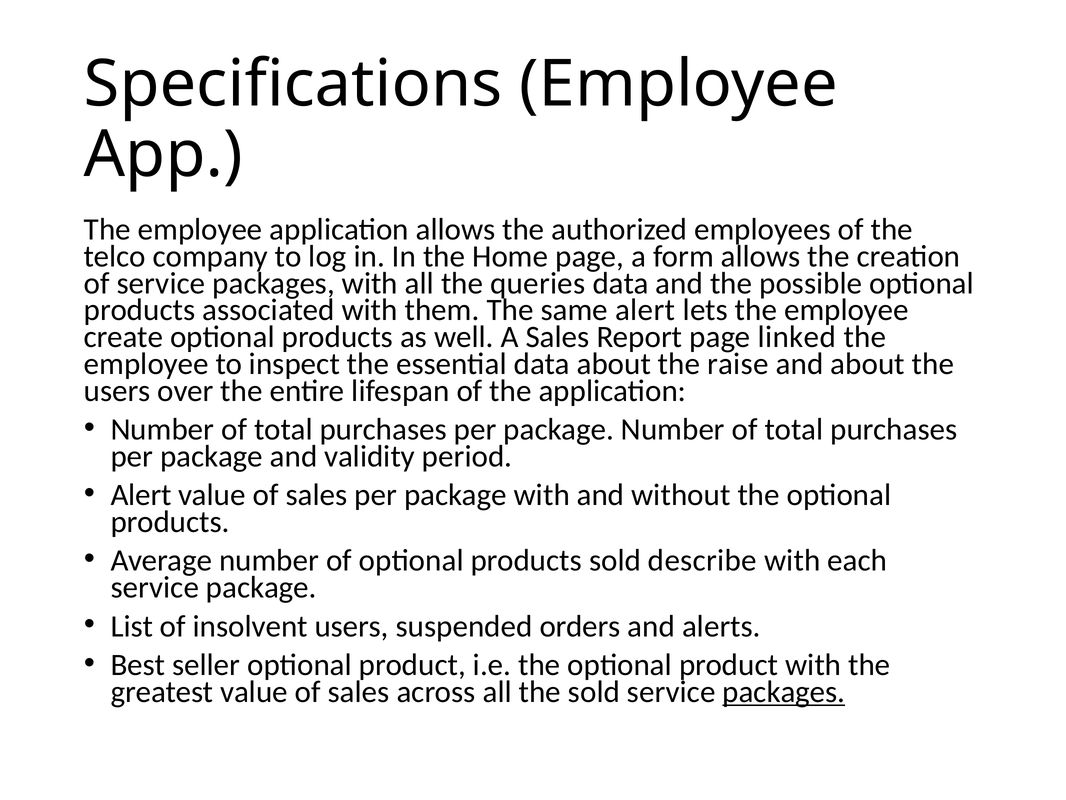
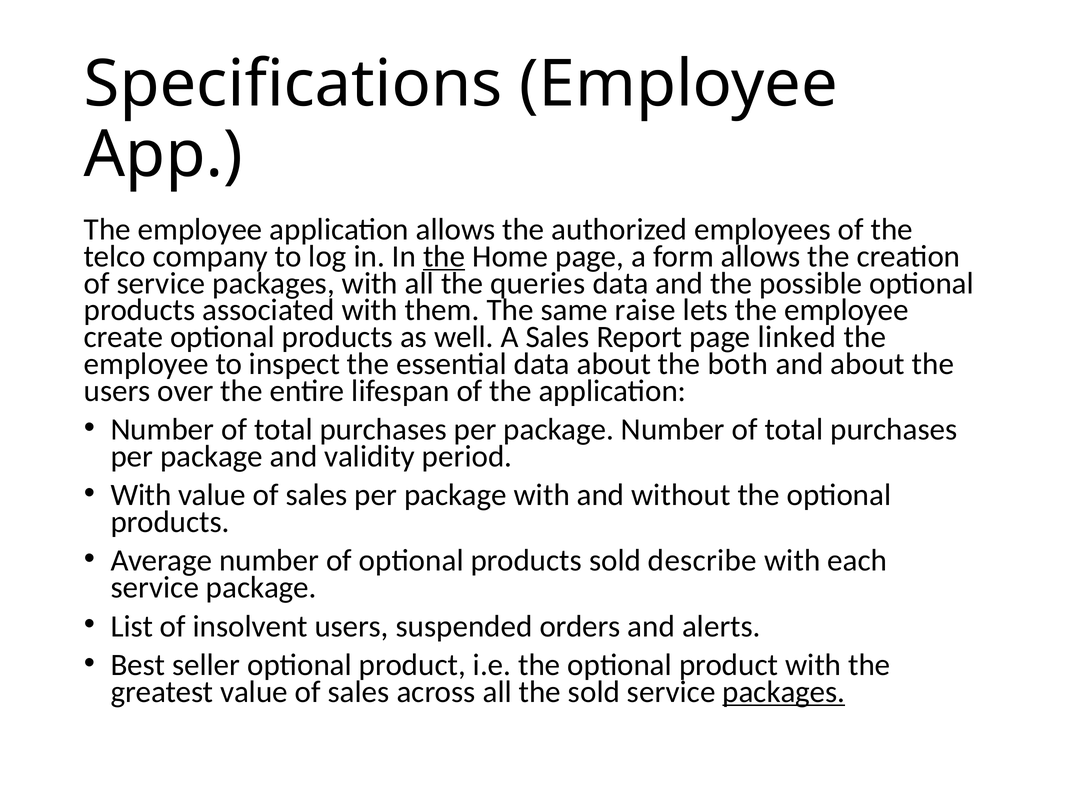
the at (444, 256) underline: none -> present
same alert: alert -> raise
raise: raise -> both
Alert at (141, 495): Alert -> With
